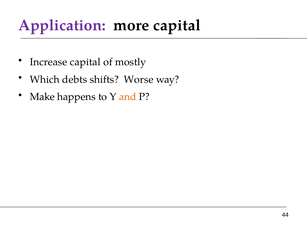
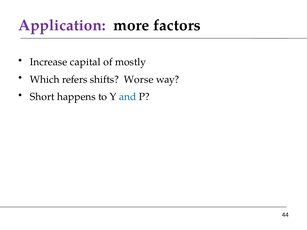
more capital: capital -> factors
debts: debts -> refers
Make: Make -> Short
and colour: orange -> blue
